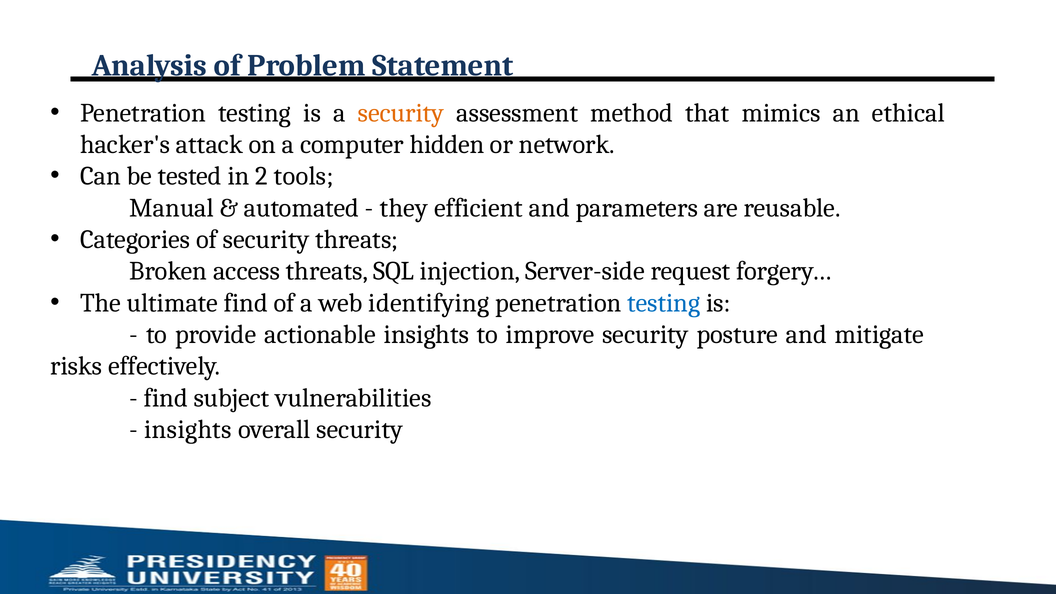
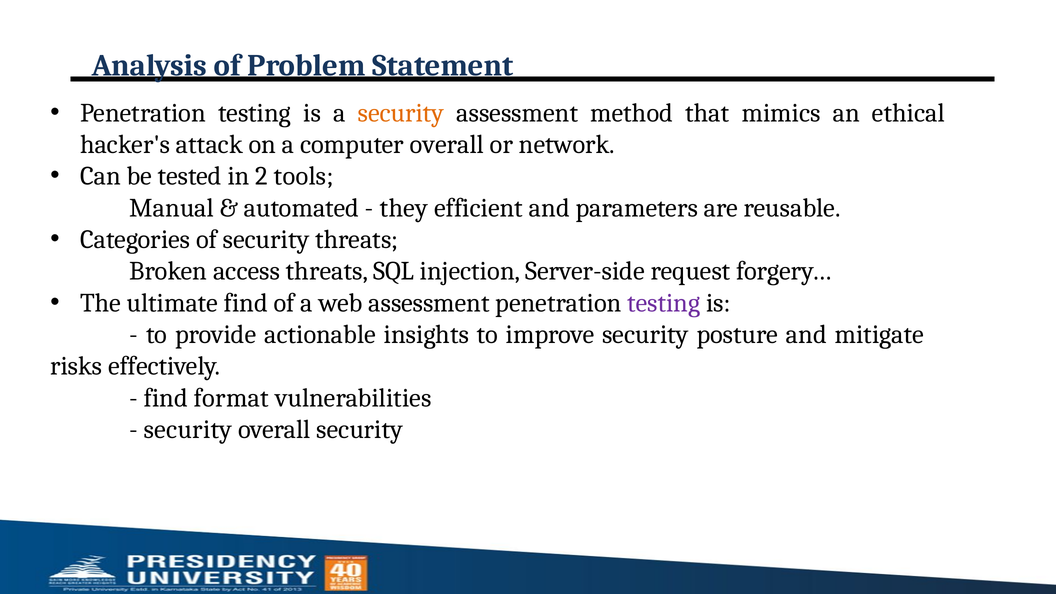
computer hidden: hidden -> overall
web identifying: identifying -> assessment
testing at (664, 303) colour: blue -> purple
subject: subject -> format
insights at (188, 430): insights -> security
